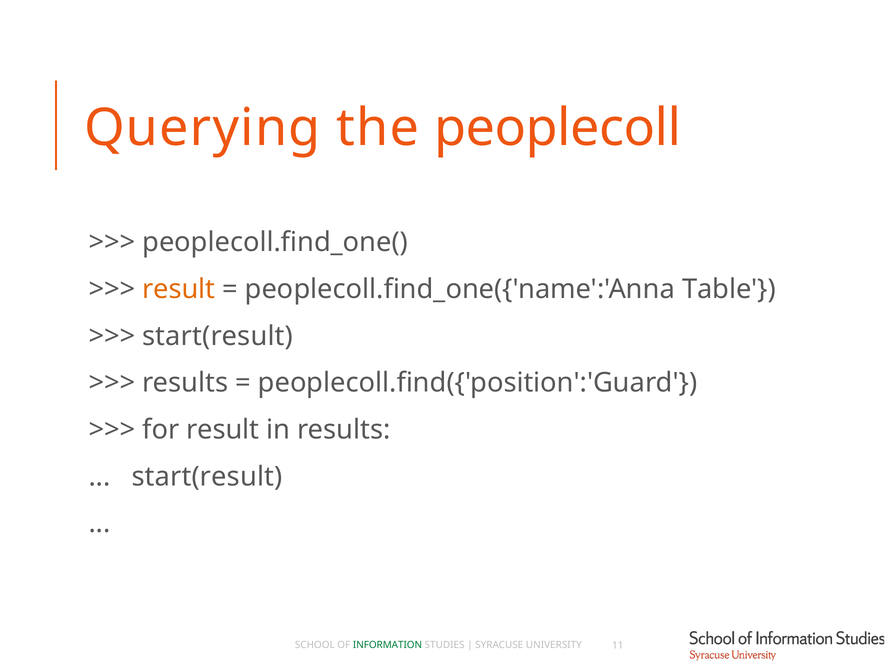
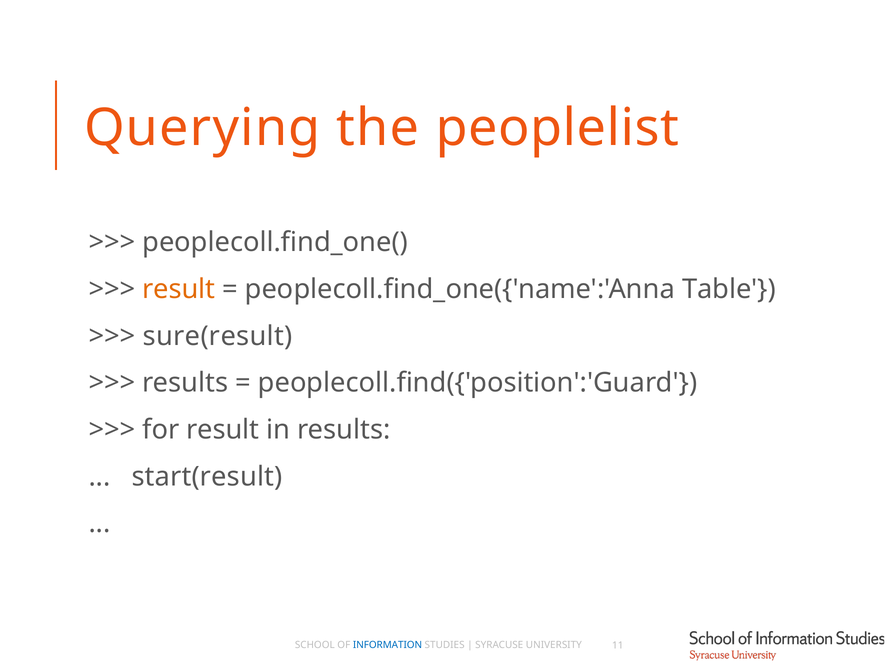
peoplecoll: peoplecoll -> peoplelist
start(result at (218, 336): start(result -> sure(result
INFORMATION colour: green -> blue
